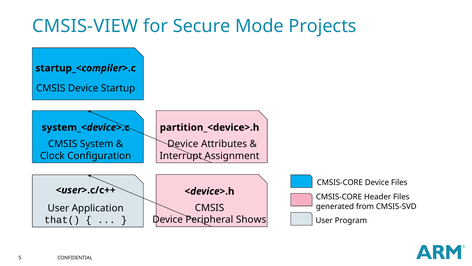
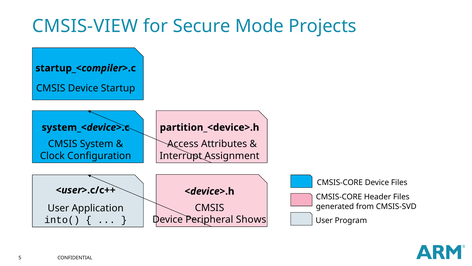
Device at (183, 144): Device -> Access
that(: that( -> into(
